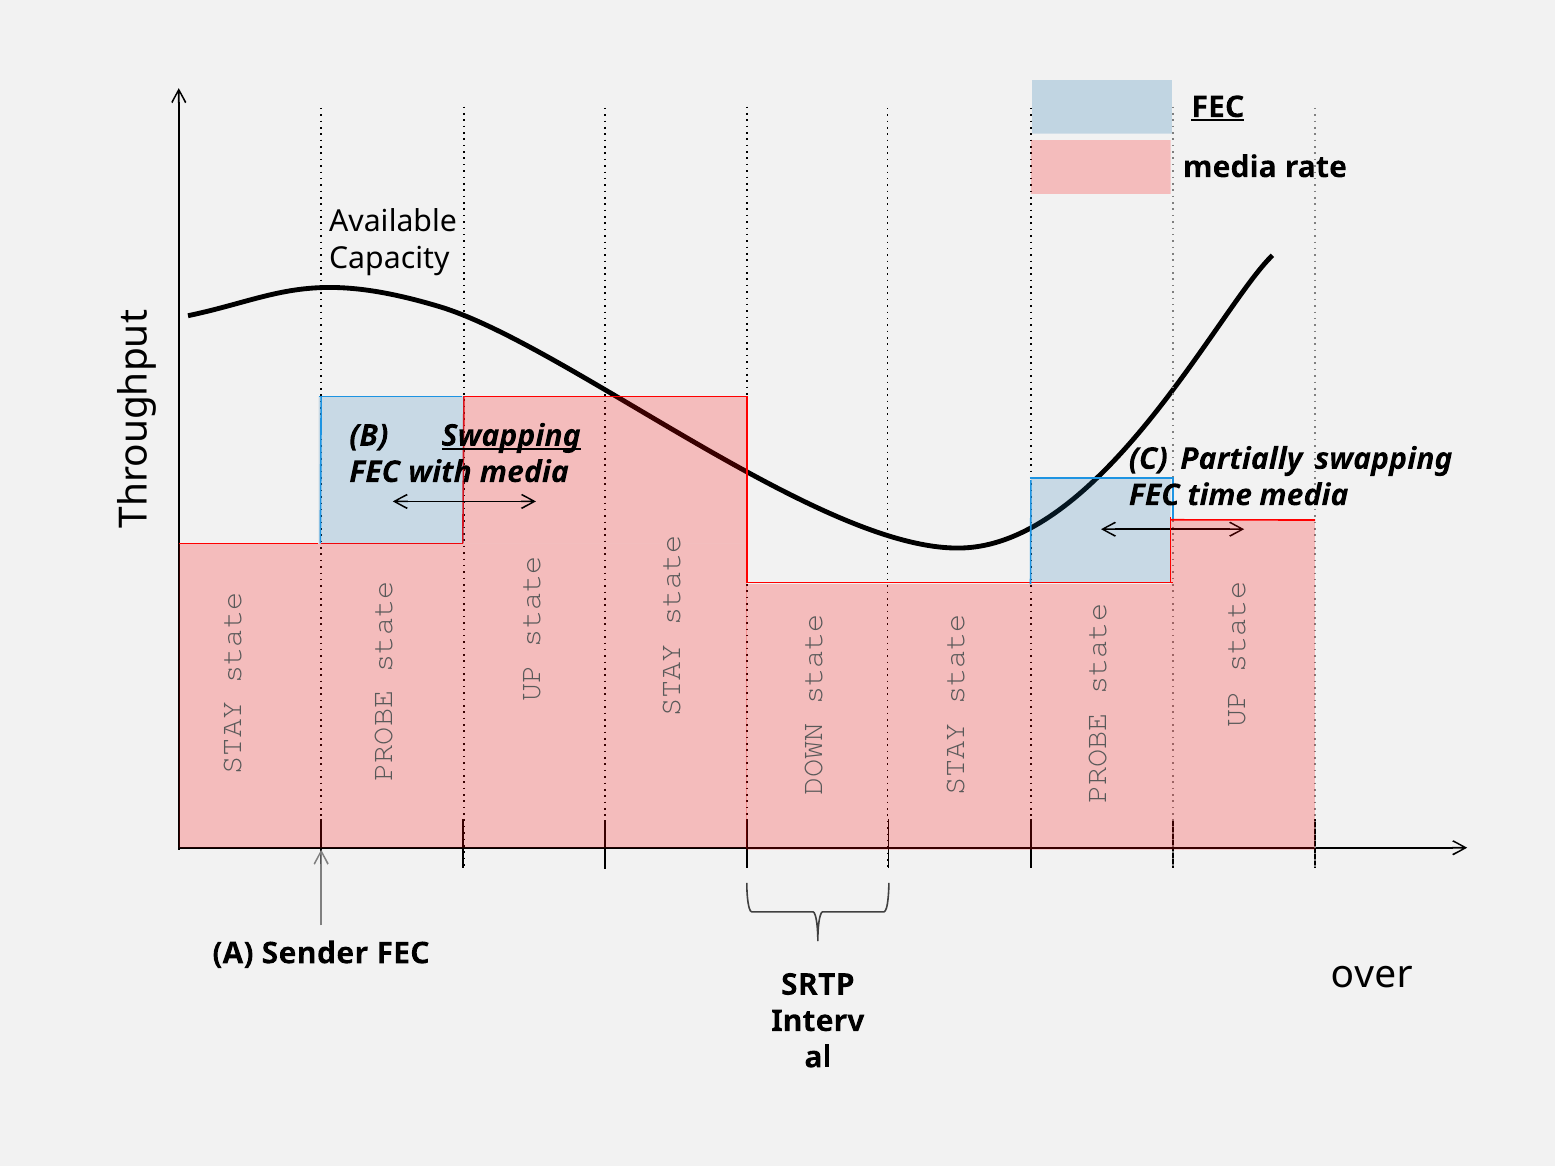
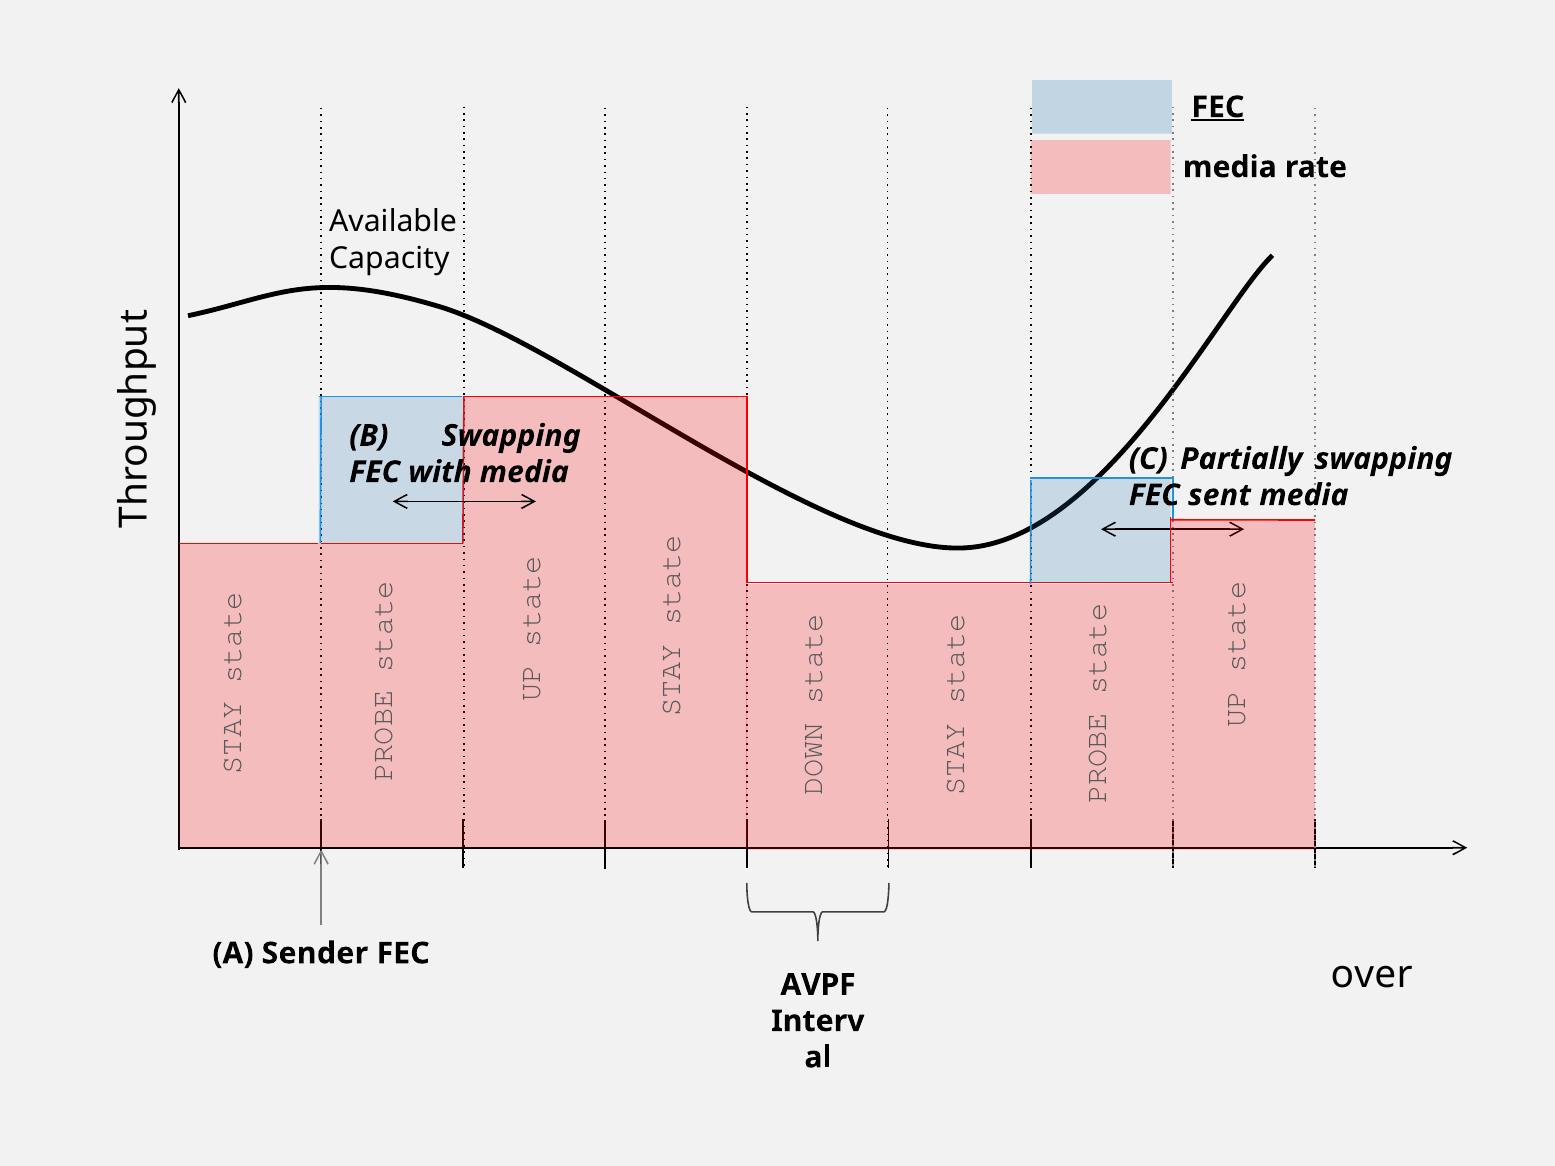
Swapping at (511, 436) underline: present -> none
time: time -> sent
SRTP: SRTP -> AVPF
